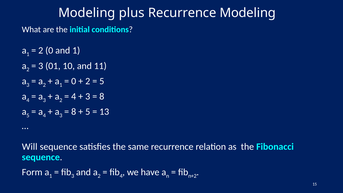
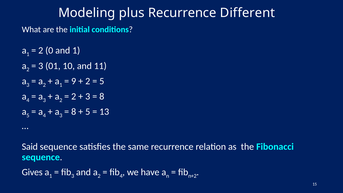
Recurrence Modeling: Modeling -> Different
0 at (74, 81): 0 -> 9
4 at (74, 96): 4 -> 2
Will: Will -> Said
Form: Form -> Gives
